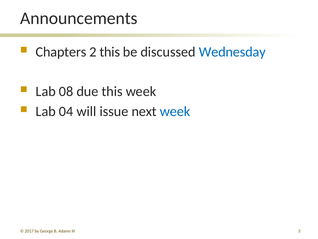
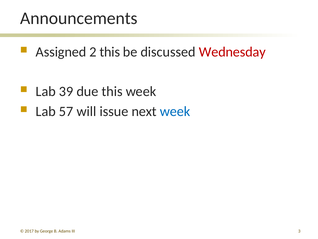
Chapters: Chapters -> Assigned
Wednesday colour: blue -> red
08: 08 -> 39
04: 04 -> 57
